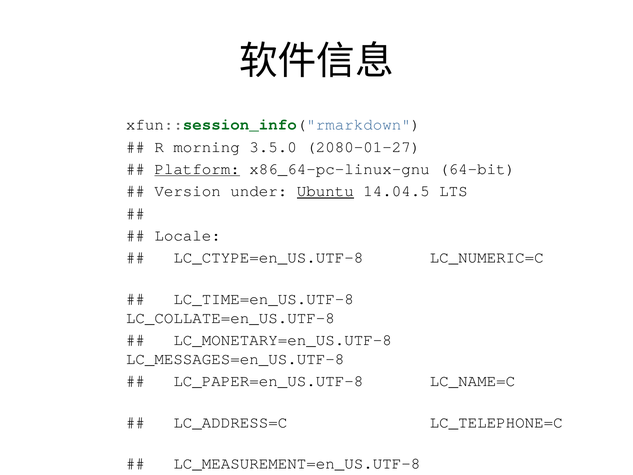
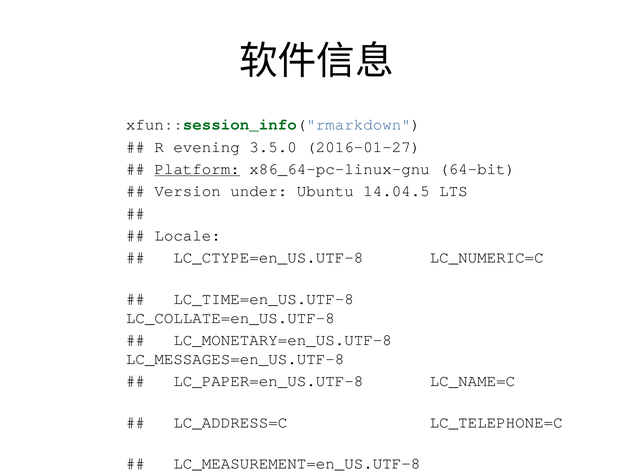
morning: morning -> evening
2080-01-27: 2080-01-27 -> 2016-01-27
Ubuntu underline: present -> none
